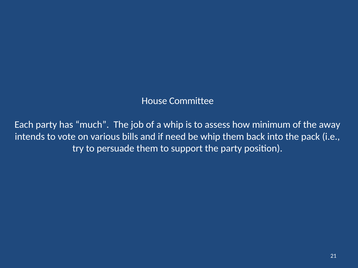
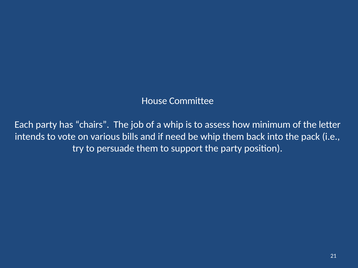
much: much -> chairs
away: away -> letter
